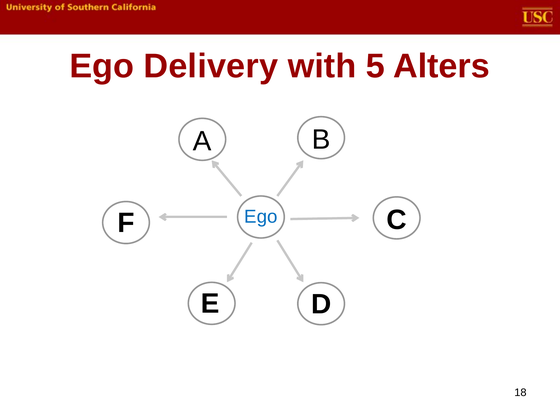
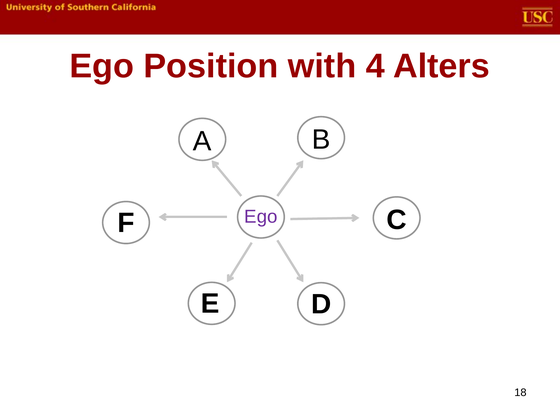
Delivery: Delivery -> Position
5: 5 -> 4
Ego at (261, 217) colour: blue -> purple
